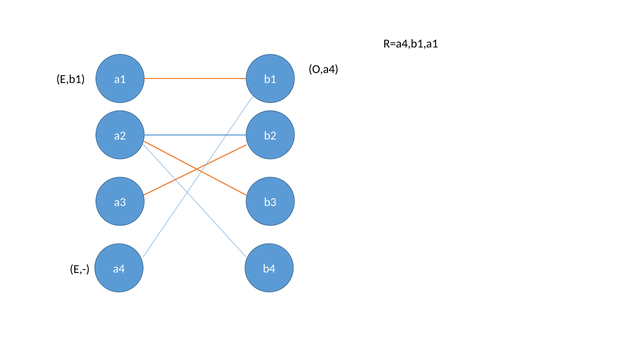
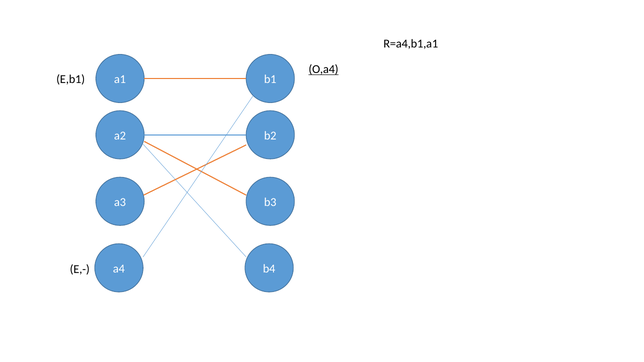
O,a4 underline: none -> present
